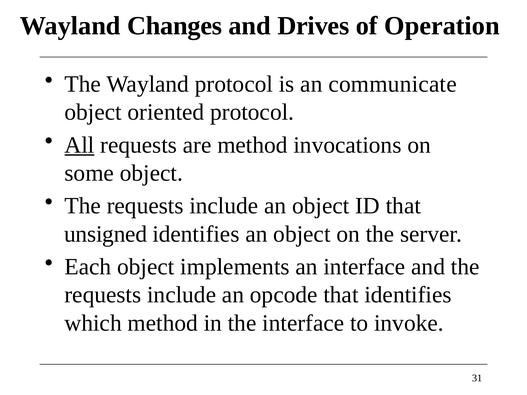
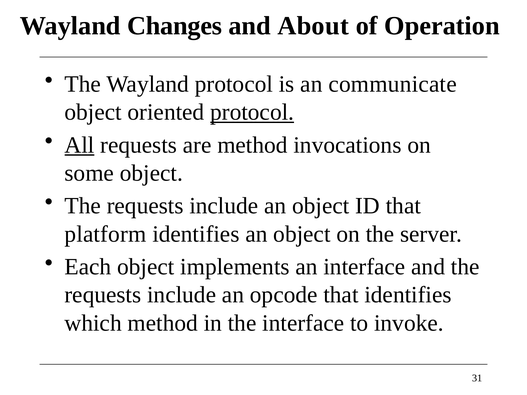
Drives: Drives -> About
protocol at (252, 112) underline: none -> present
unsigned: unsigned -> platform
